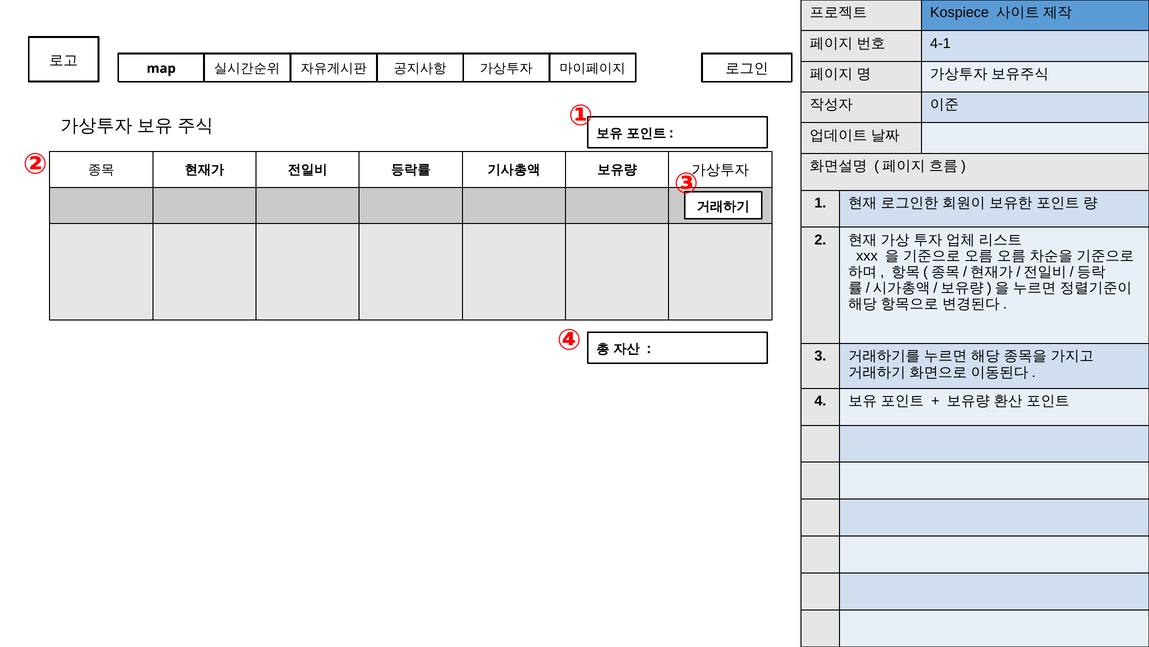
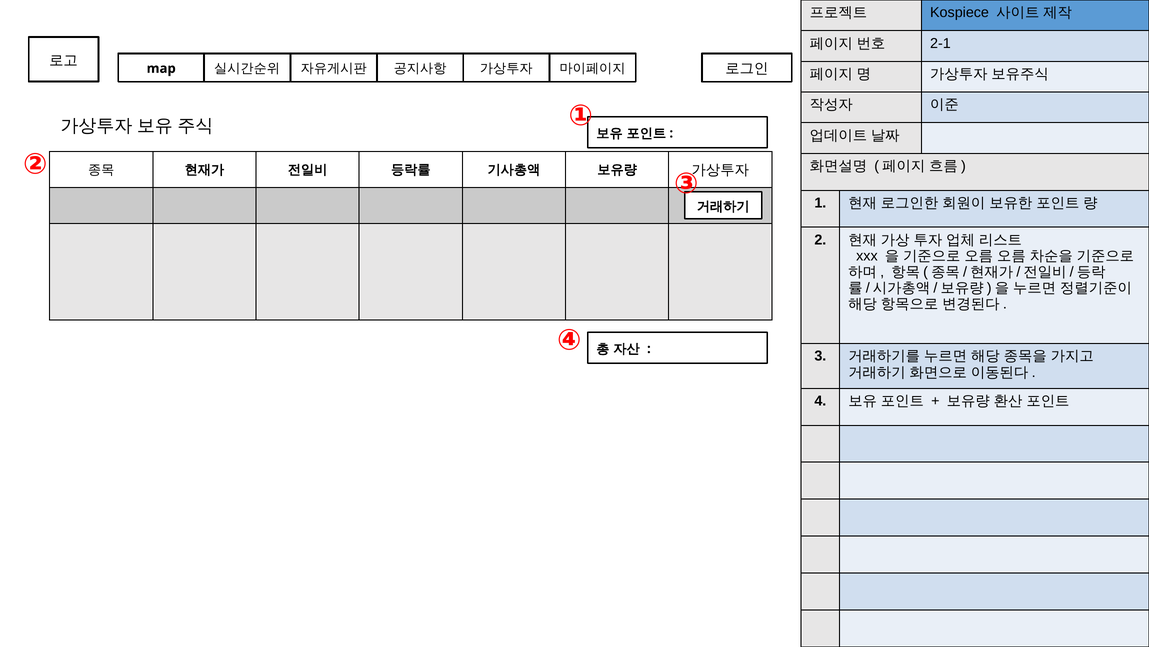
4-1: 4-1 -> 2-1
